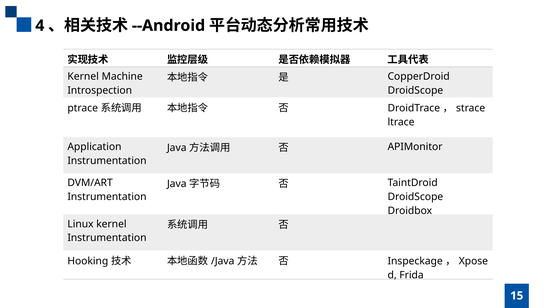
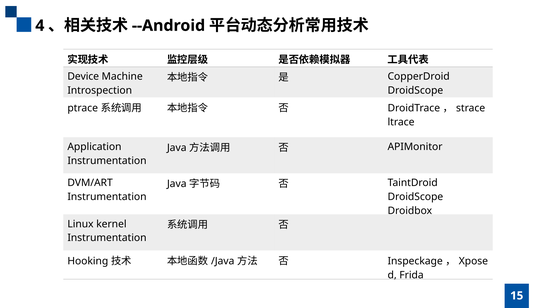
Kernel at (83, 77): Kernel -> Device
